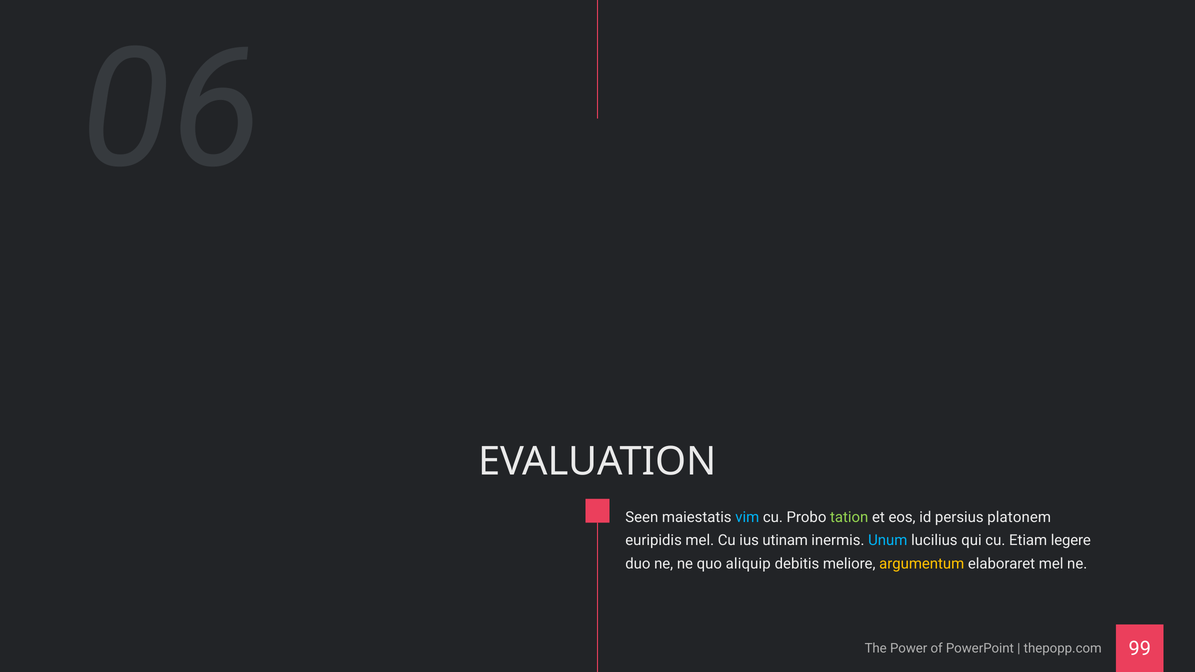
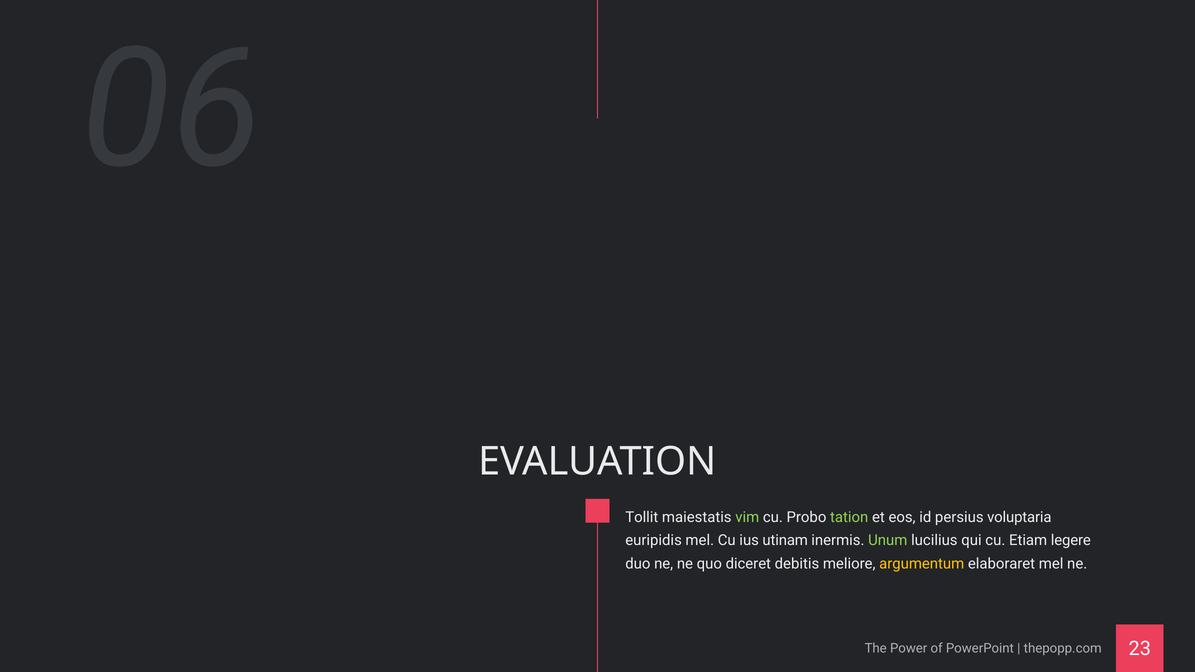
Seen: Seen -> Tollit
vim colour: light blue -> light green
platonem: platonem -> voluptaria
Unum colour: light blue -> light green
aliquip: aliquip -> diceret
99: 99 -> 23
